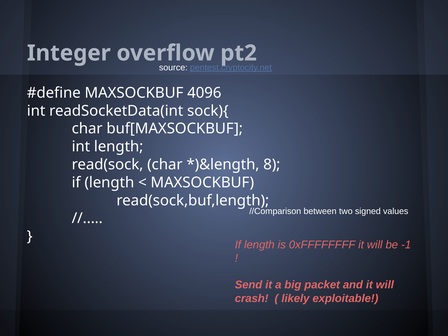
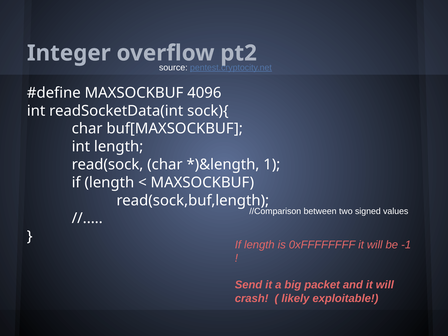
8: 8 -> 1
